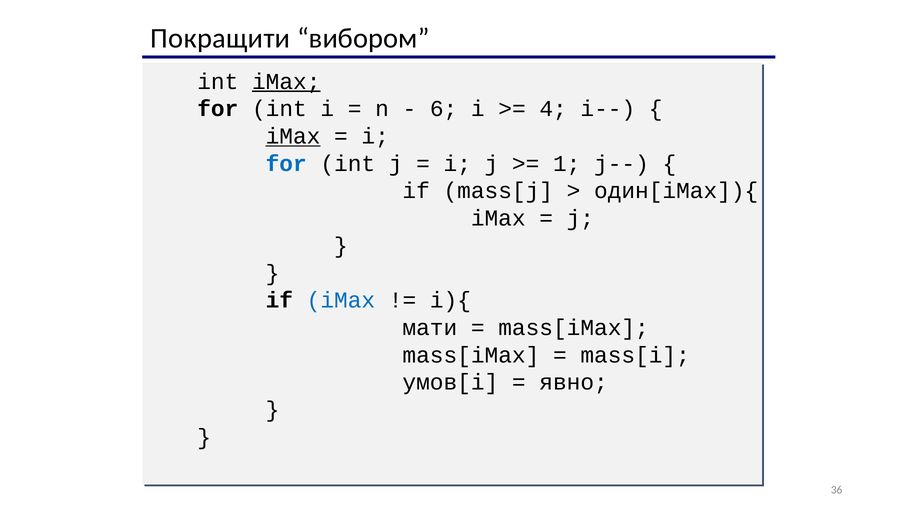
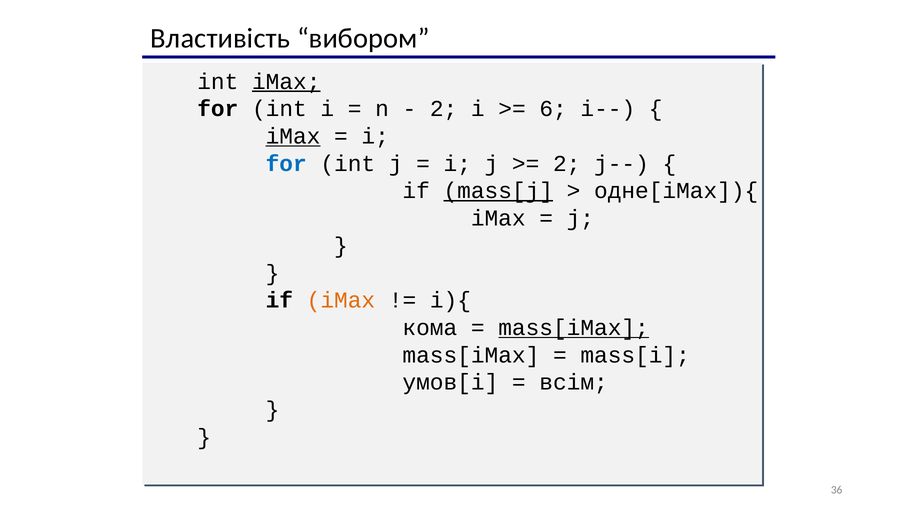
Покращити: Покращити -> Властивість
6 at (444, 109): 6 -> 2
4: 4 -> 6
1 at (567, 164): 1 -> 2
mass[j underline: none -> present
один[iMax]){: один[iMax]){ -> одне[iMax]){
iMax at (341, 300) colour: blue -> orange
мати: мати -> кома
mass[iMax at (574, 328) underline: none -> present
явно: явно -> всім
